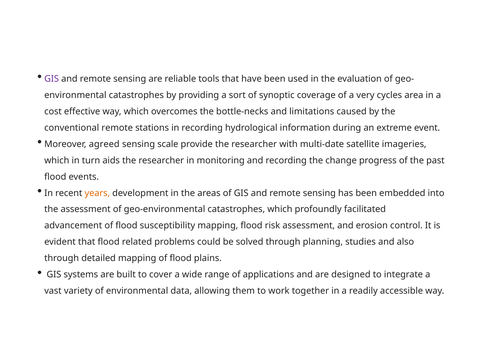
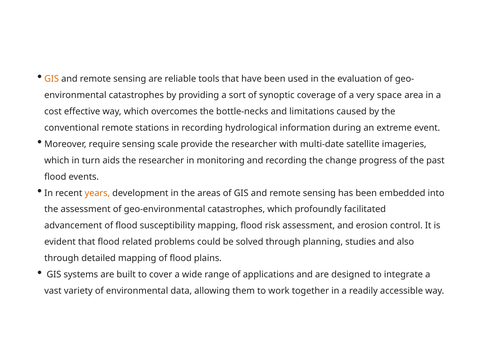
GIS at (52, 79) colour: purple -> orange
cycles: cycles -> space
agreed: agreed -> require
